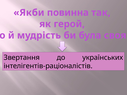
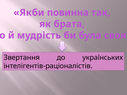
герой: герой -> брата
